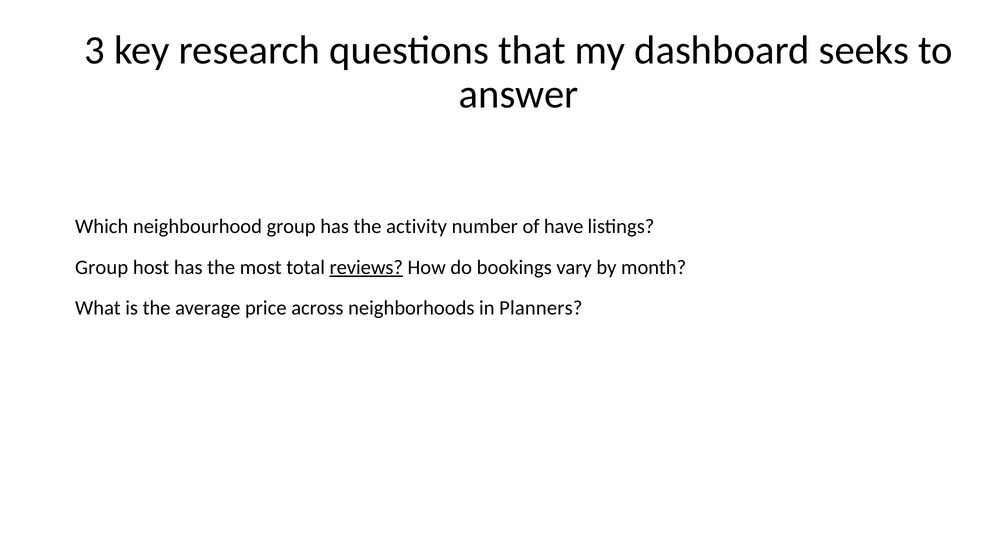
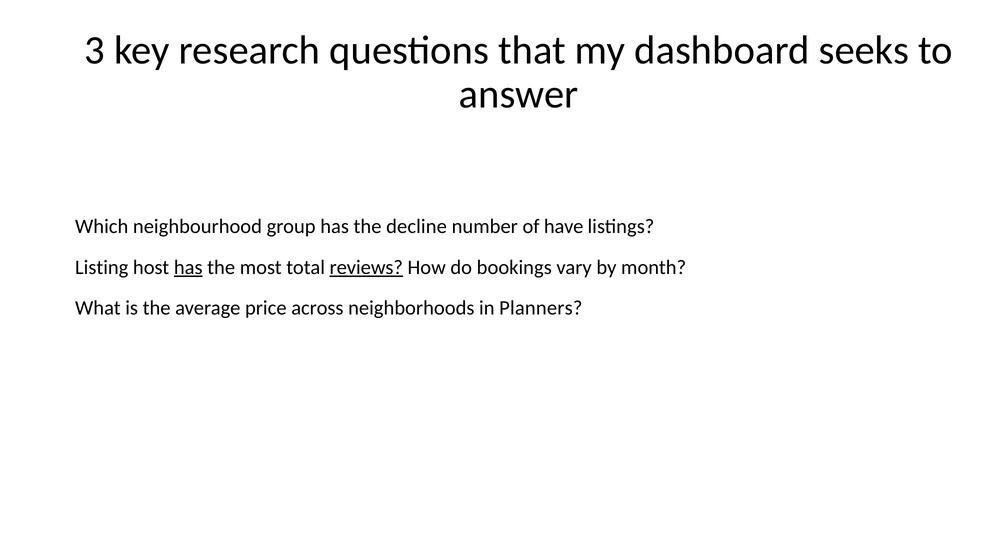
activity: activity -> decline
Group at (102, 267): Group -> Listing
has at (188, 267) underline: none -> present
